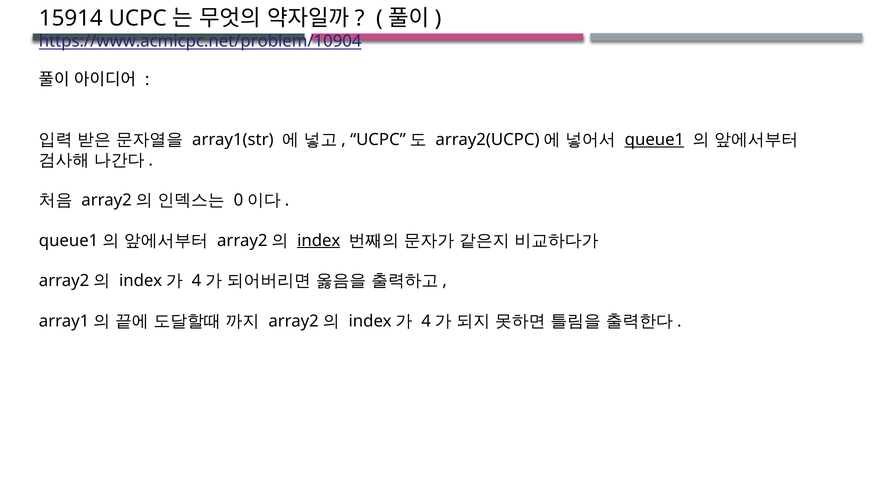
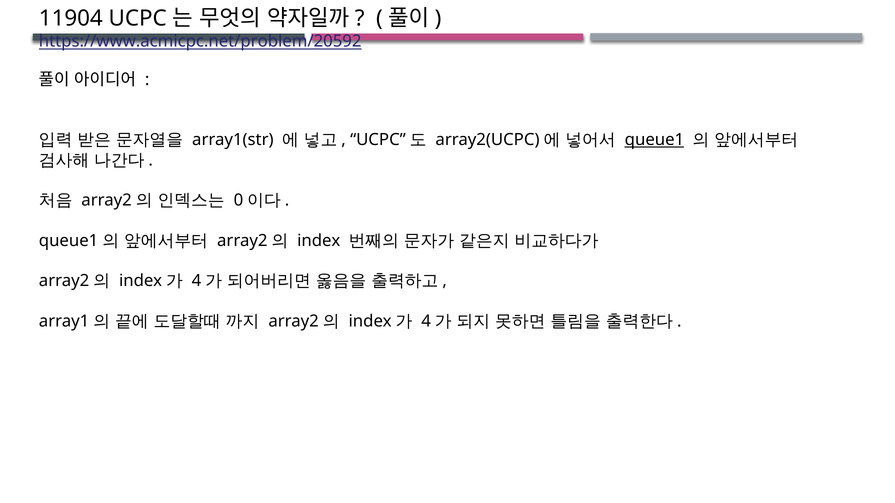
15914: 15914 -> 11904
https://www.acmicpc.net/problem/10904: https://www.acmicpc.net/problem/10904 -> https://www.acmicpc.net/problem/20592
index underline: present -> none
